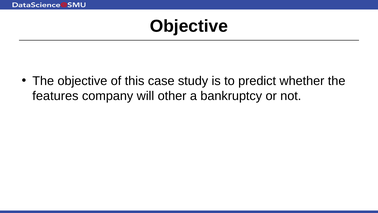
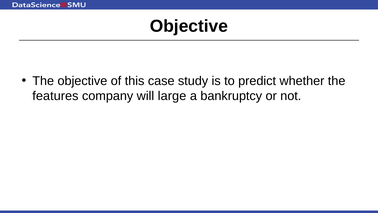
other: other -> large
